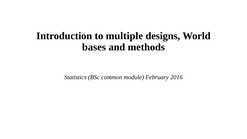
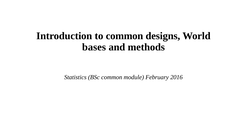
to multiple: multiple -> common
